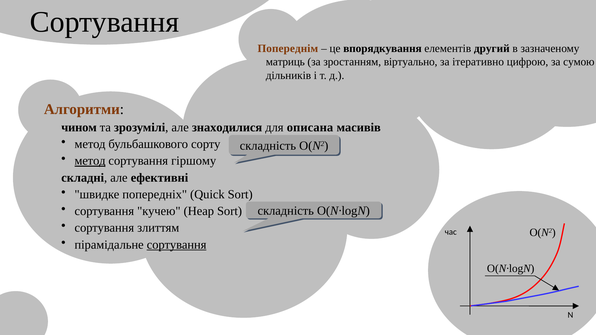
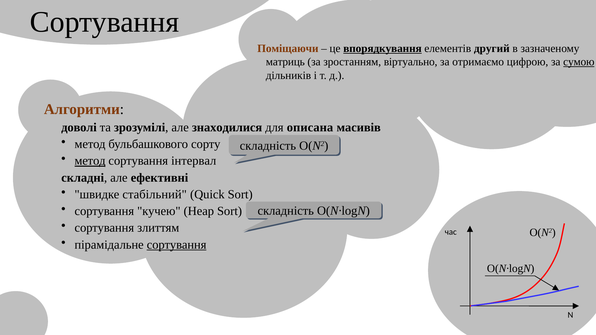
Попереднім: Попереднім -> Поміщаючи
впорядкування underline: none -> present
ітеративно: ітеративно -> отримаємо
сумою underline: none -> present
чином: чином -> доволі
гіршому: гіршому -> інтервал
попередніх: попередніх -> стабільний
